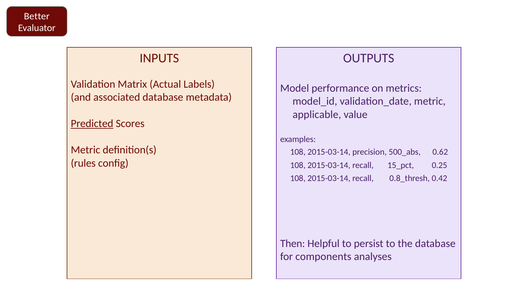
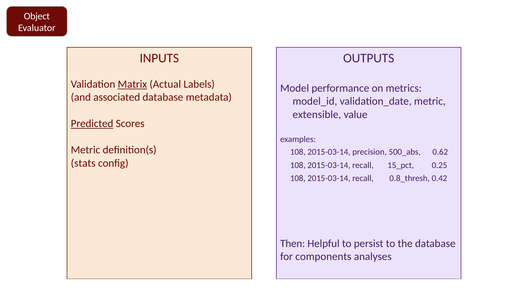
Better: Better -> Object
Matrix underline: none -> present
applicable: applicable -> extensible
rules: rules -> stats
